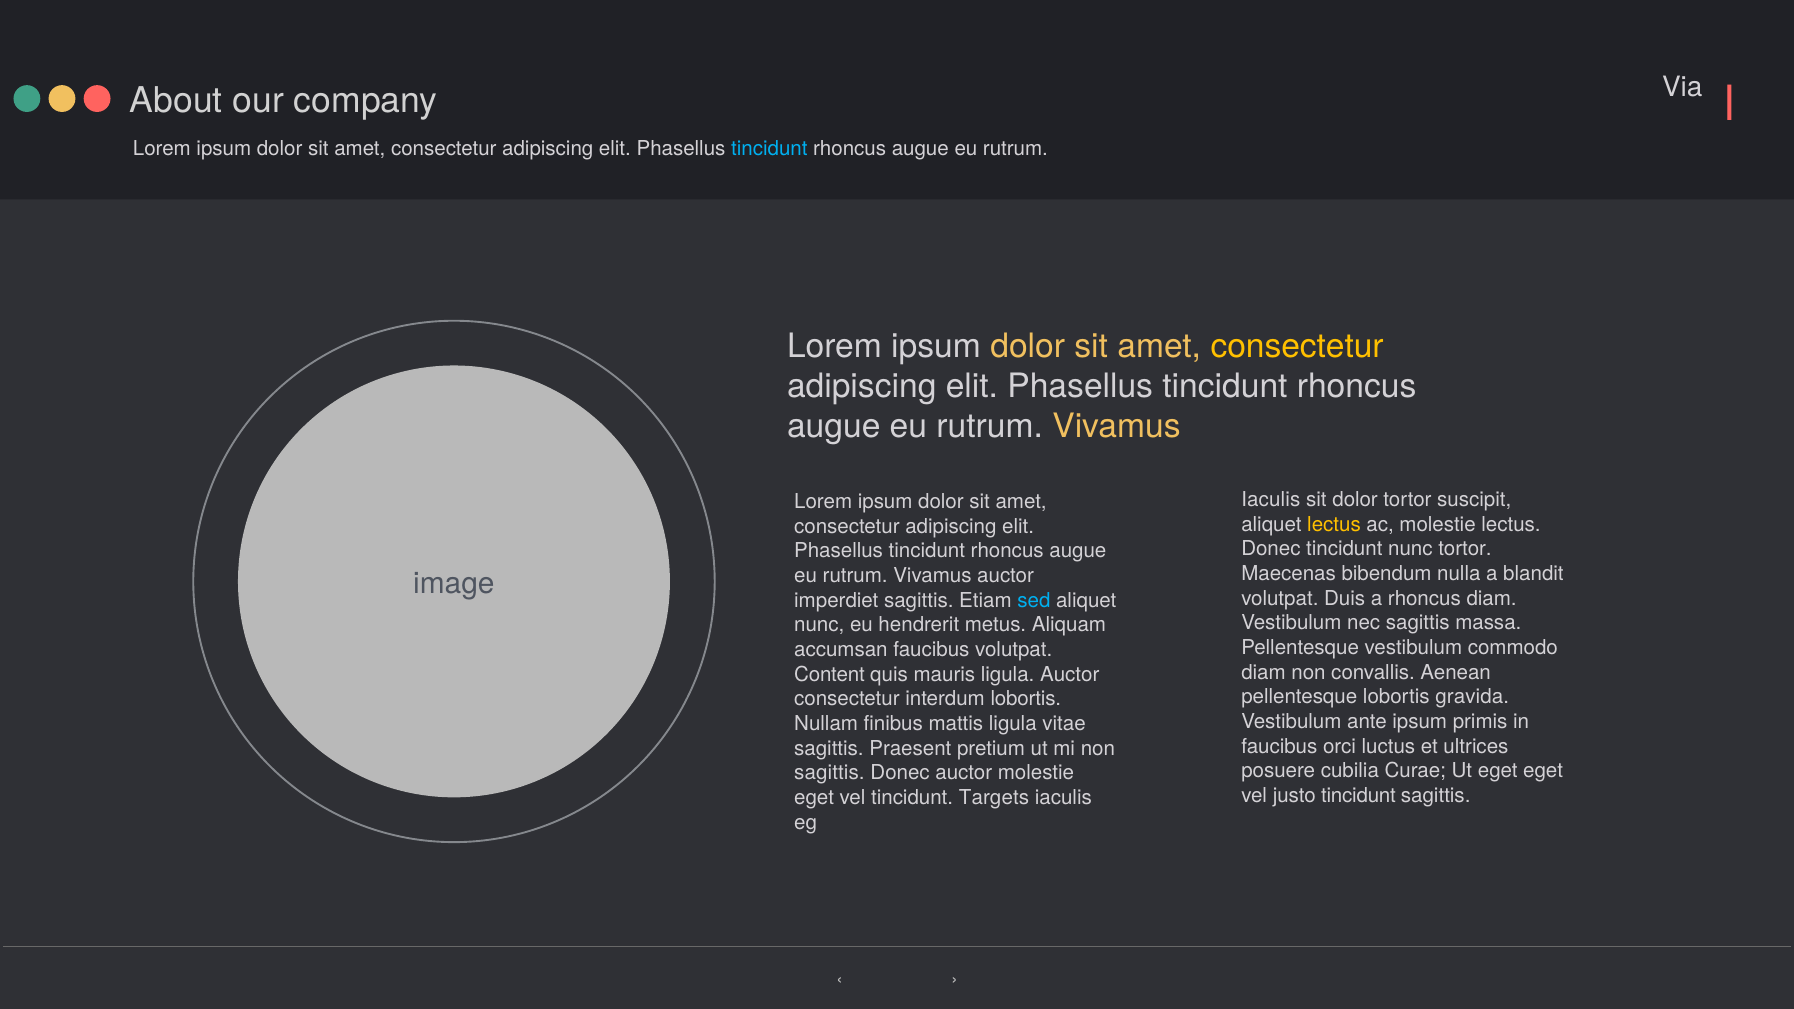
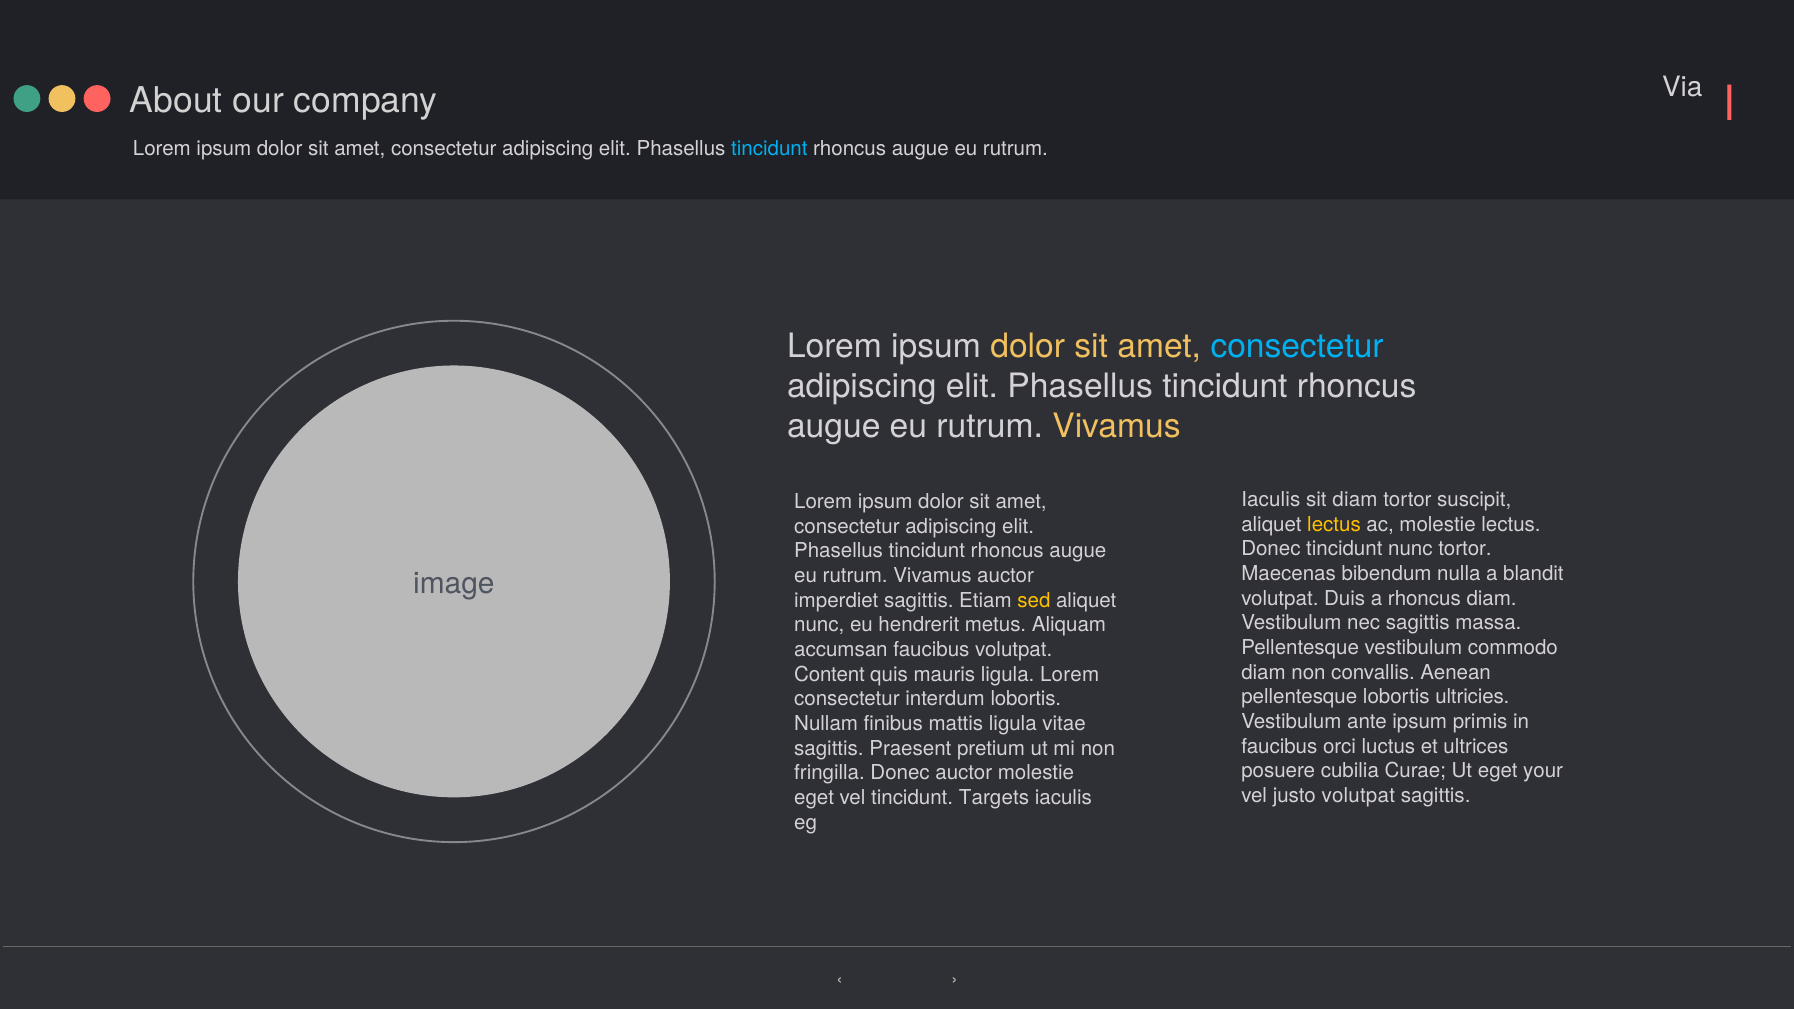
consectetur at (1297, 346) colour: yellow -> light blue
sit dolor: dolor -> diam
sed colour: light blue -> yellow
ligula Auctor: Auctor -> Lorem
gravida: gravida -> ultricies
eget eget: eget -> your
sagittis at (829, 773): sagittis -> fringilla
justo tincidunt: tincidunt -> volutpat
